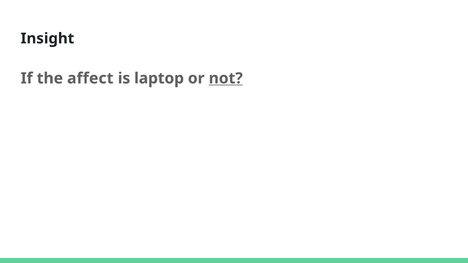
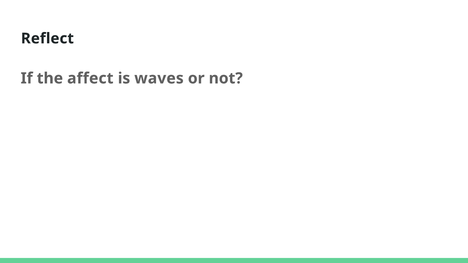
Insight: Insight -> Reflect
laptop: laptop -> waves
not underline: present -> none
